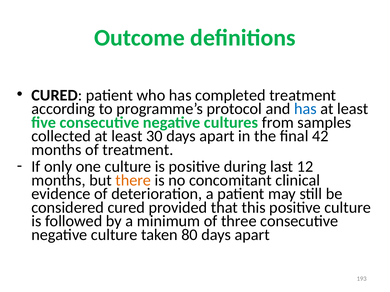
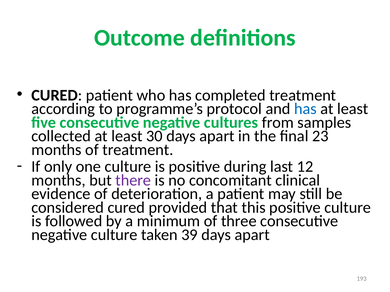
42: 42 -> 23
there colour: orange -> purple
80: 80 -> 39
